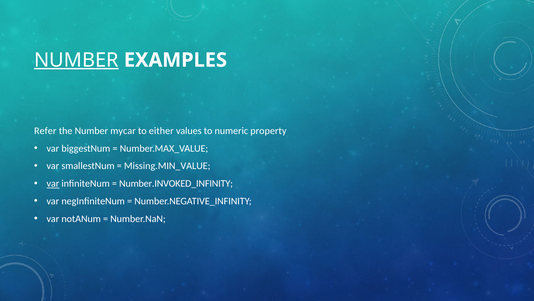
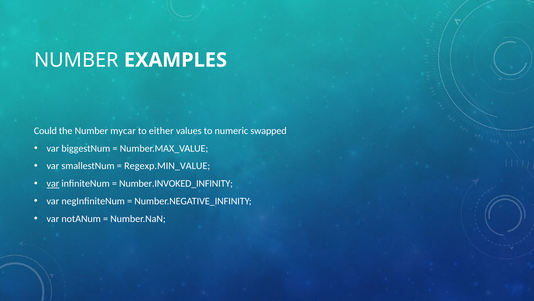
NUMBER at (76, 60) underline: present -> none
Refer: Refer -> Could
property: property -> swapped
Missing.MIN_VALUE: Missing.MIN_VALUE -> Regexp.MIN_VALUE
